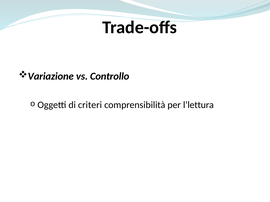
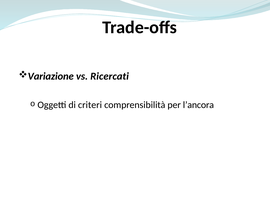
Controllo: Controllo -> Ricercati
l’lettura: l’lettura -> l’ancora
